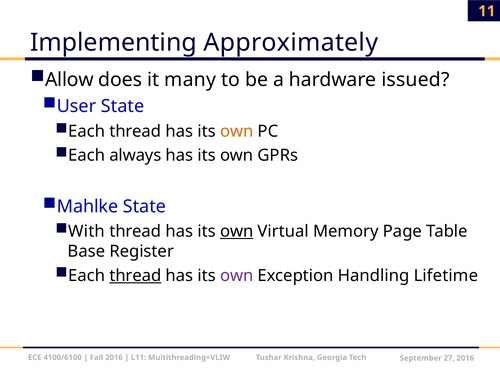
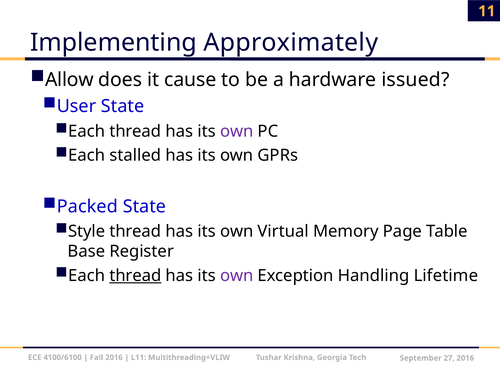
many: many -> cause
own at (237, 131) colour: orange -> purple
always: always -> stalled
Mahlke: Mahlke -> Packed
With: With -> Style
own at (237, 231) underline: present -> none
